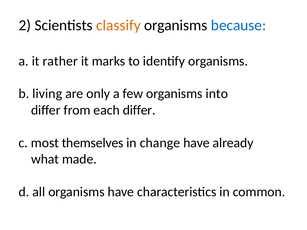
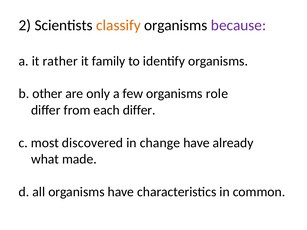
because colour: blue -> purple
marks: marks -> family
living: living -> other
into: into -> role
themselves: themselves -> discovered
